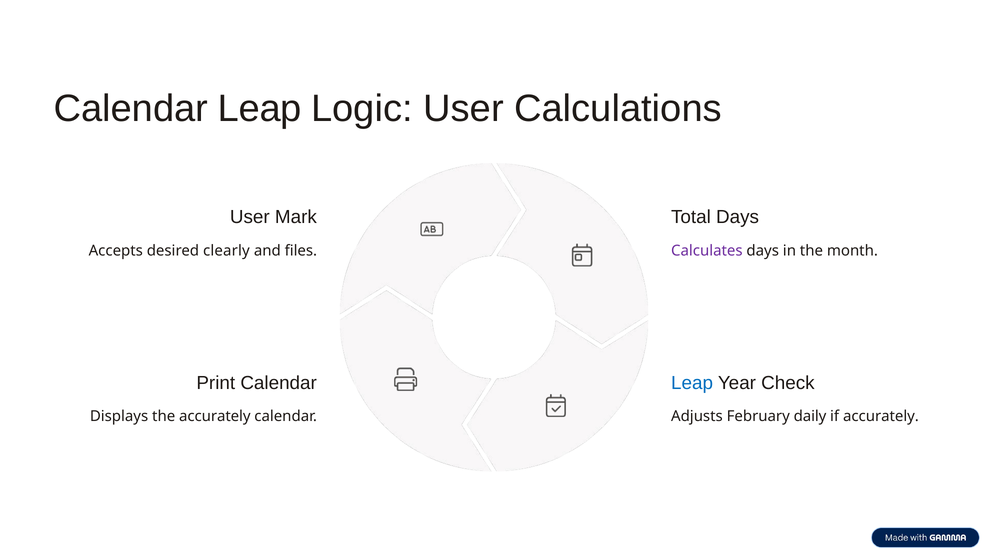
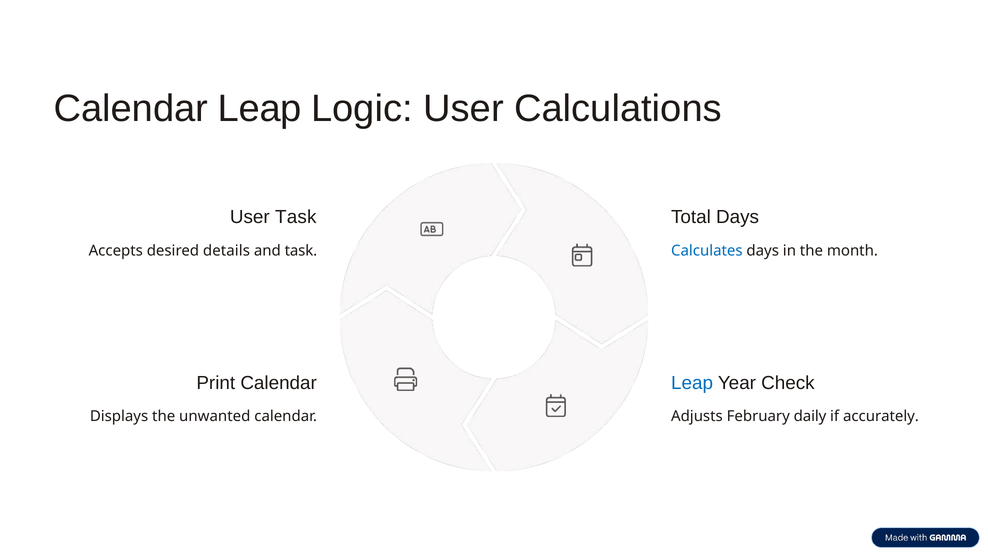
User Mark: Mark -> Task
clearly: clearly -> details
and files: files -> task
Calculates colour: purple -> blue
the accurately: accurately -> unwanted
